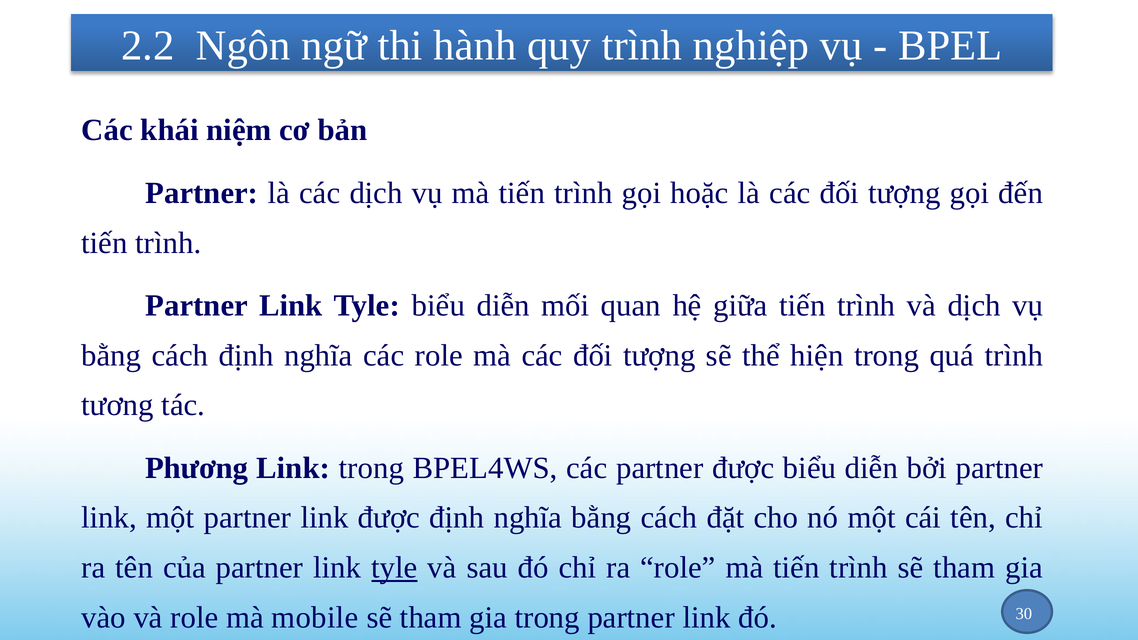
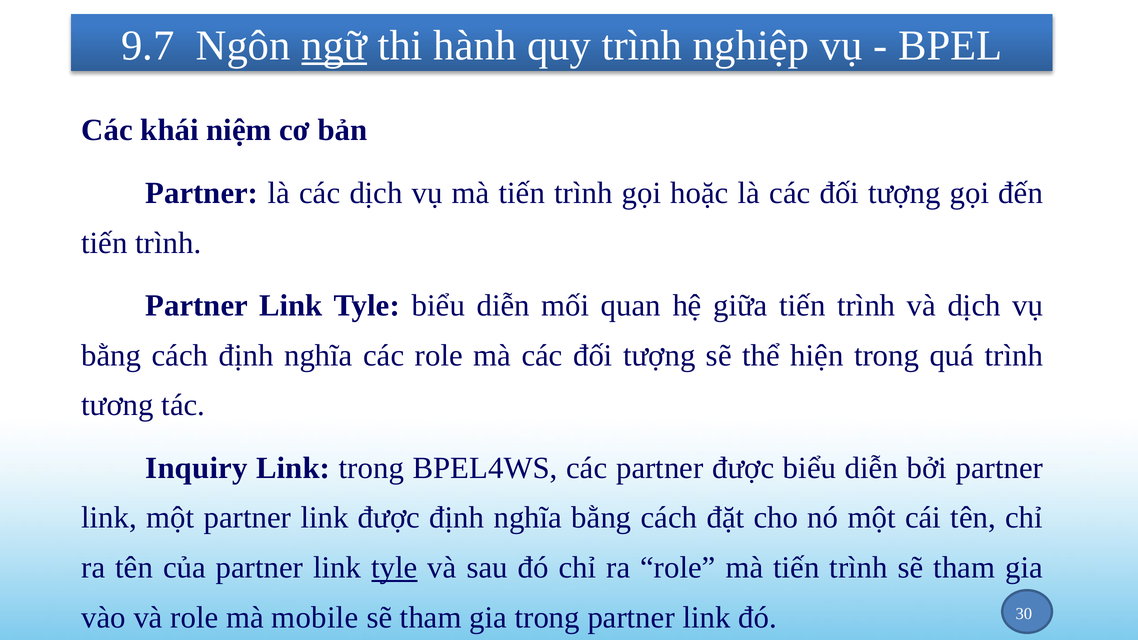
2.2: 2.2 -> 9.7
ngữ underline: none -> present
Phương: Phương -> Inquiry
